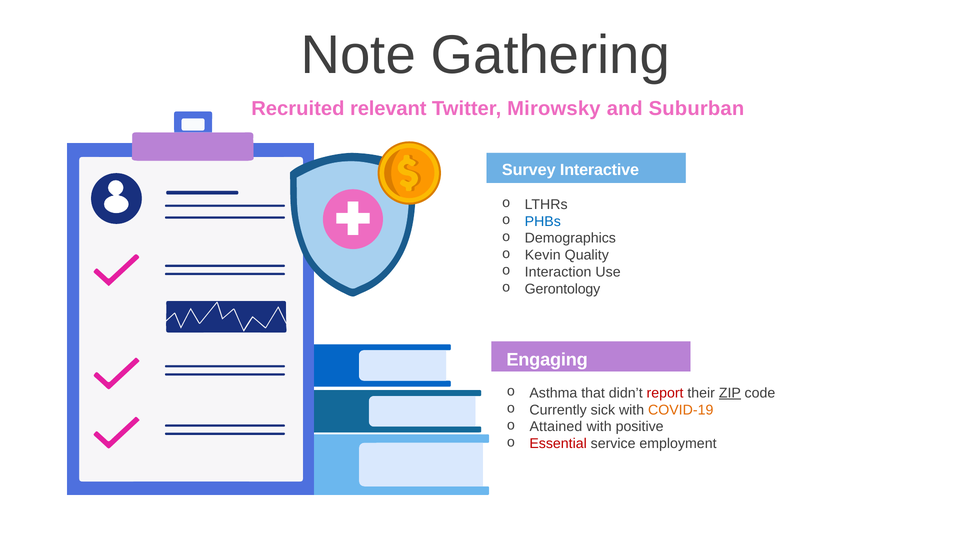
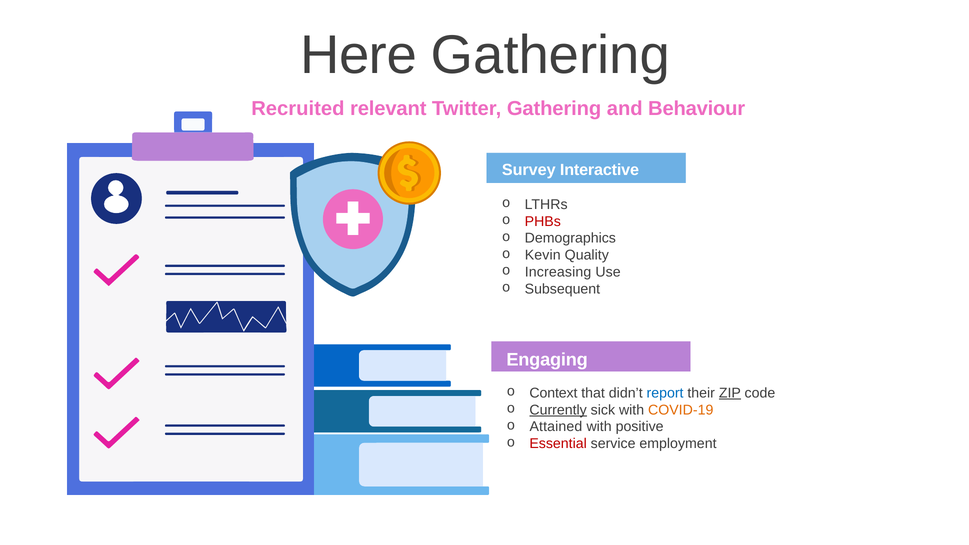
Note: Note -> Here
Twitter Mirowsky: Mirowsky -> Gathering
Suburban: Suburban -> Behaviour
PHBs colour: blue -> red
Interaction: Interaction -> Increasing
Gerontology: Gerontology -> Subsequent
Asthma: Asthma -> Context
report colour: red -> blue
Currently underline: none -> present
